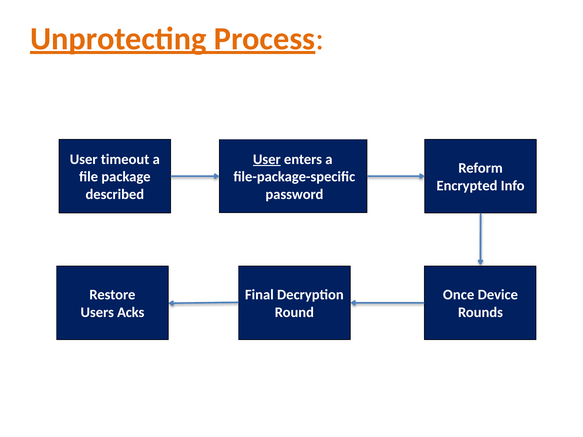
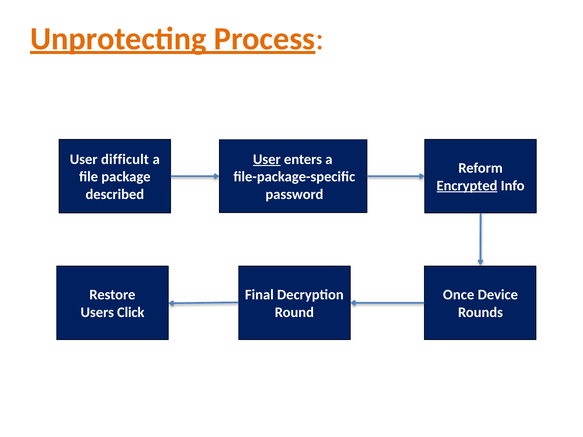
timeout: timeout -> difficult
Encrypted underline: none -> present
Acks: Acks -> Click
